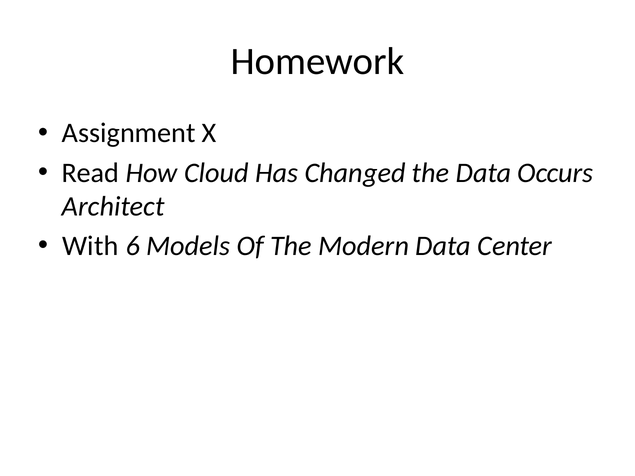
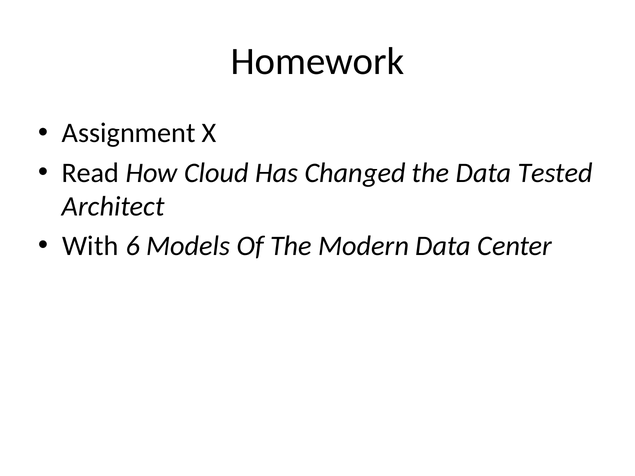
Occurs: Occurs -> Tested
